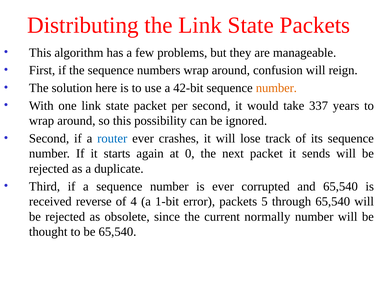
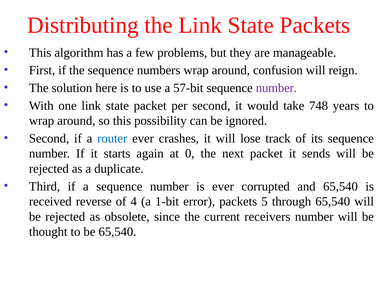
42-bit: 42-bit -> 57-bit
number at (276, 88) colour: orange -> purple
337: 337 -> 748
normally: normally -> receivers
